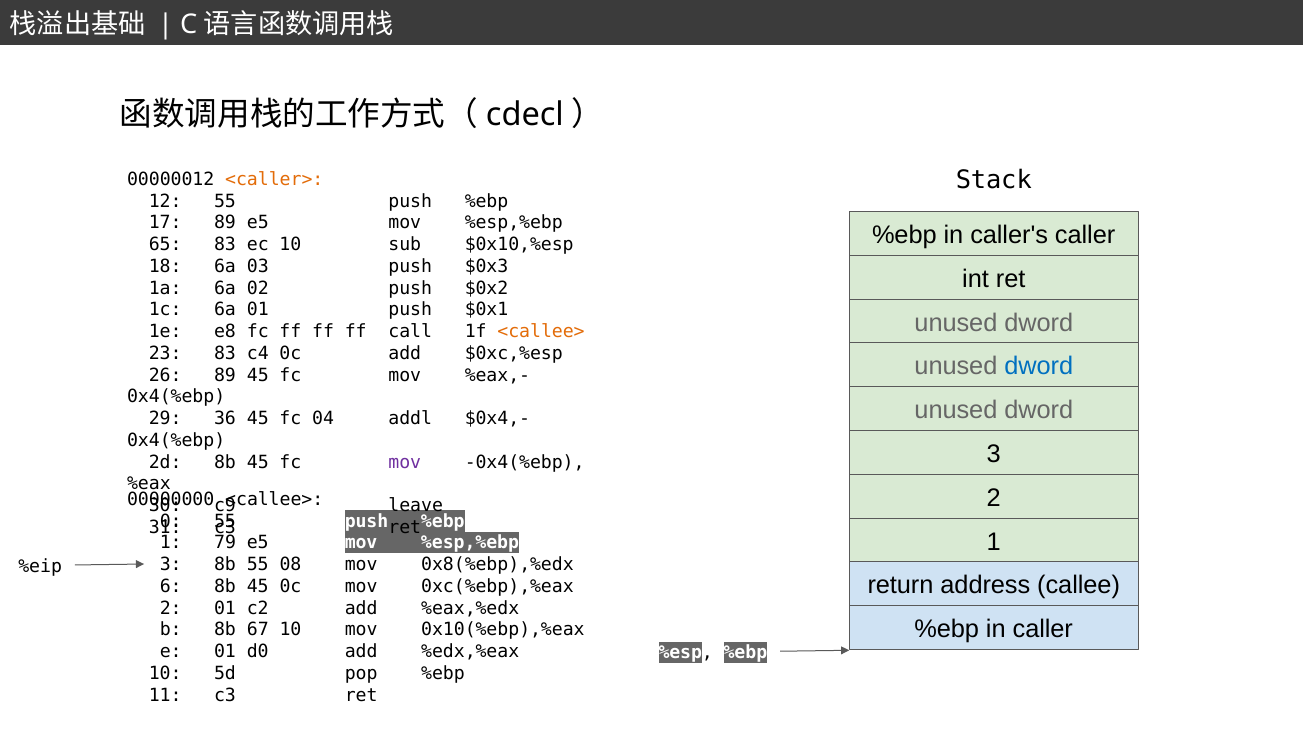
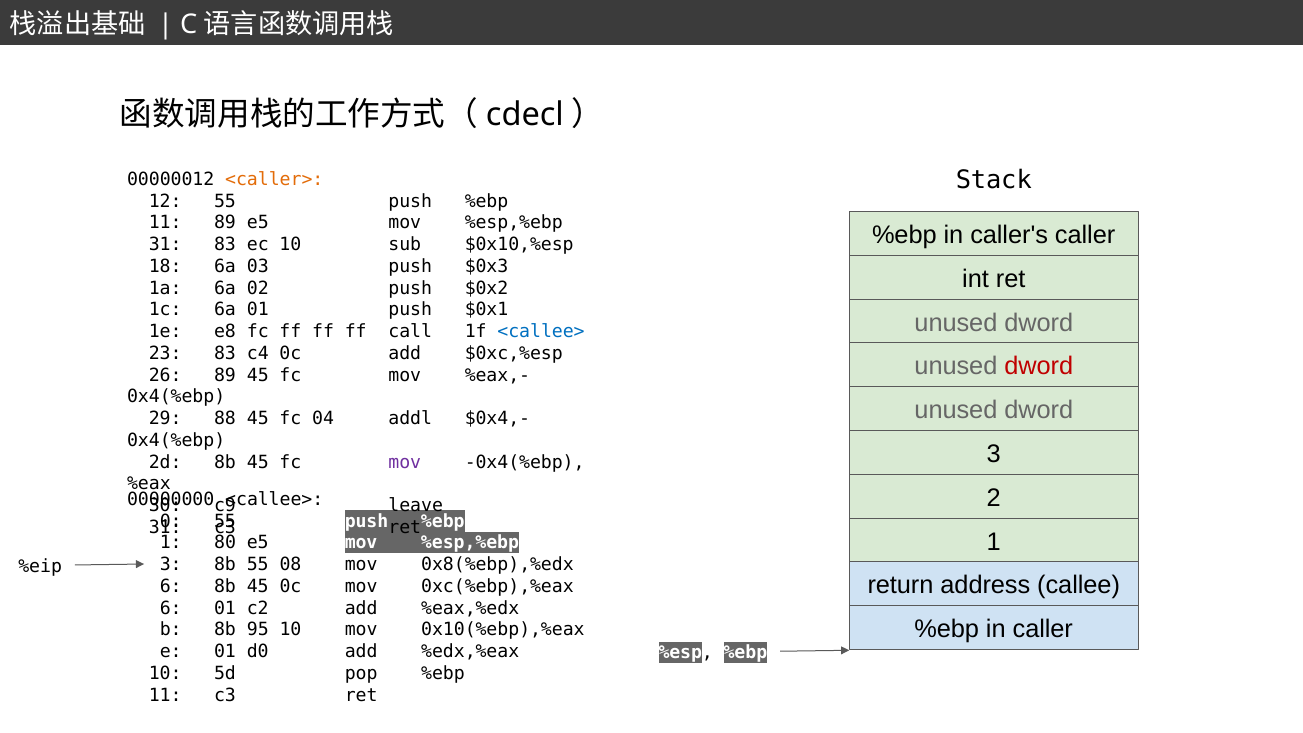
17 at (165, 223): 17 -> 11
65 at (165, 245): 65 -> 31
<callee> at (541, 332) colour: orange -> blue
dword at (1039, 367) colour: blue -> red
36: 36 -> 88
79: 79 -> 80
2 at (171, 608): 2 -> 6
67: 67 -> 95
